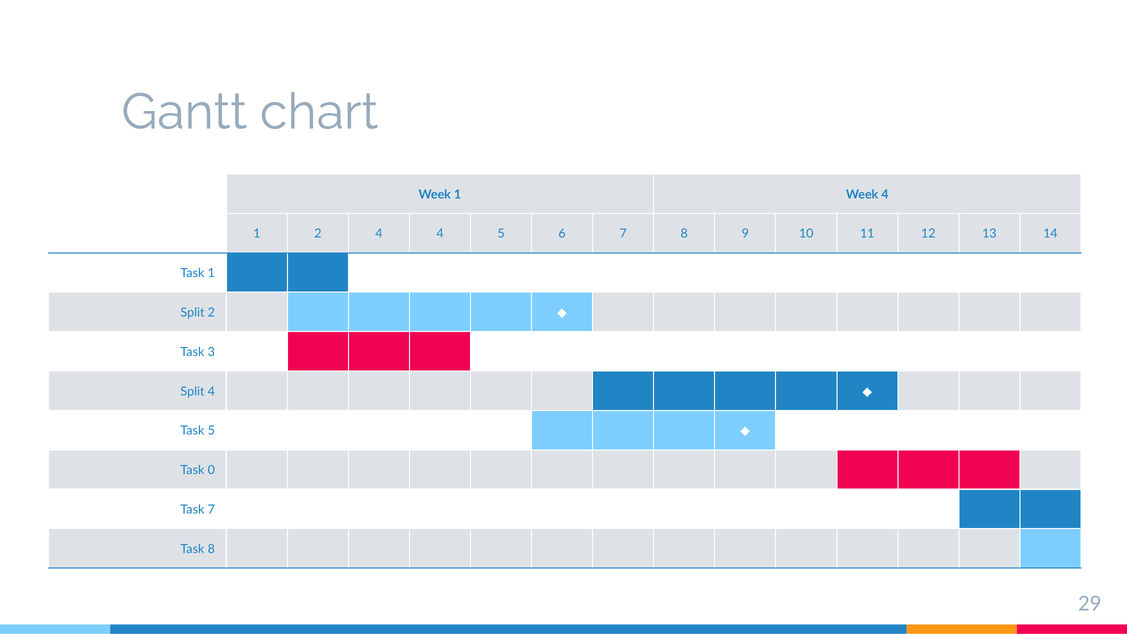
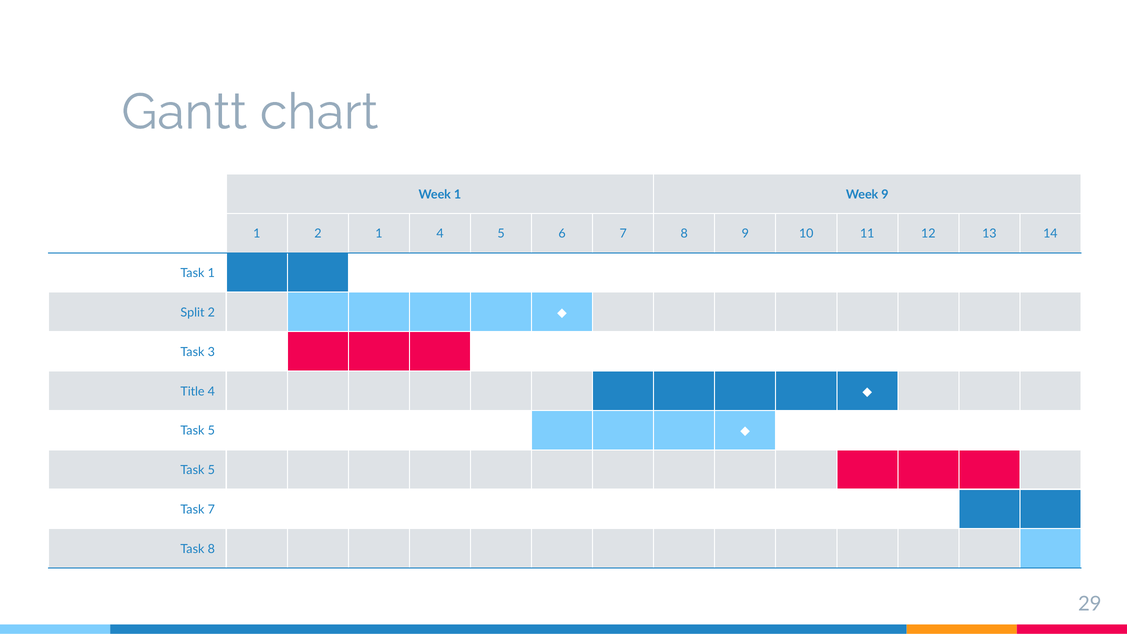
Week 4: 4 -> 9
2 4: 4 -> 1
Split at (193, 391): Split -> Title
0 at (211, 470): 0 -> 5
